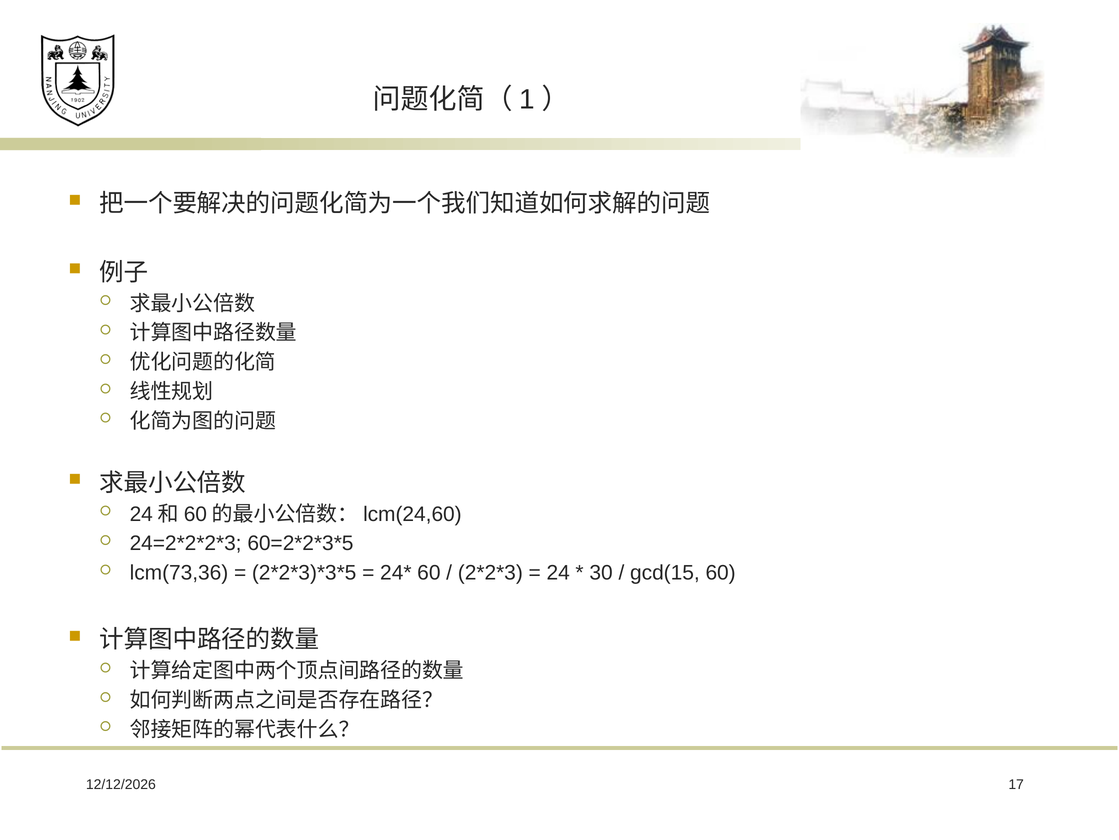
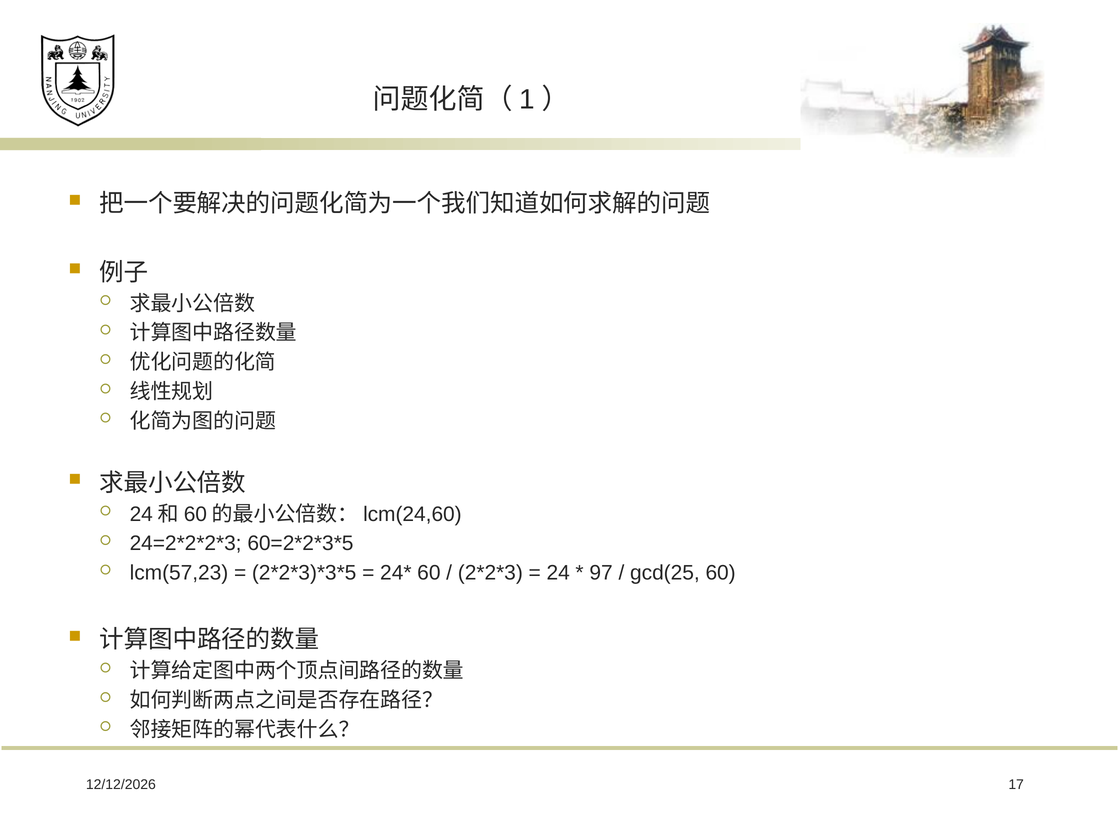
lcm(73,36: lcm(73,36 -> lcm(57,23
30: 30 -> 97
gcd(15: gcd(15 -> gcd(25
